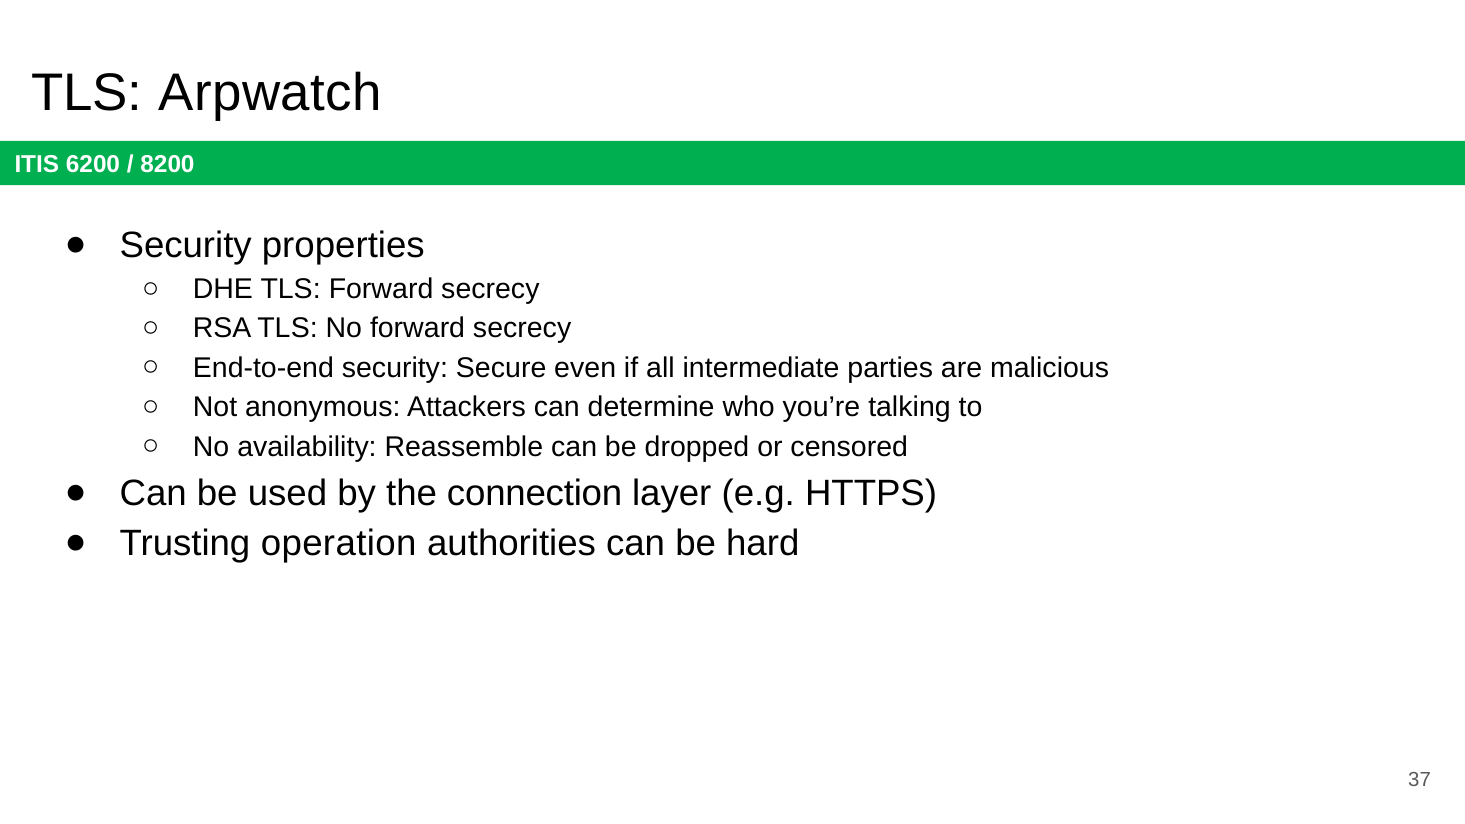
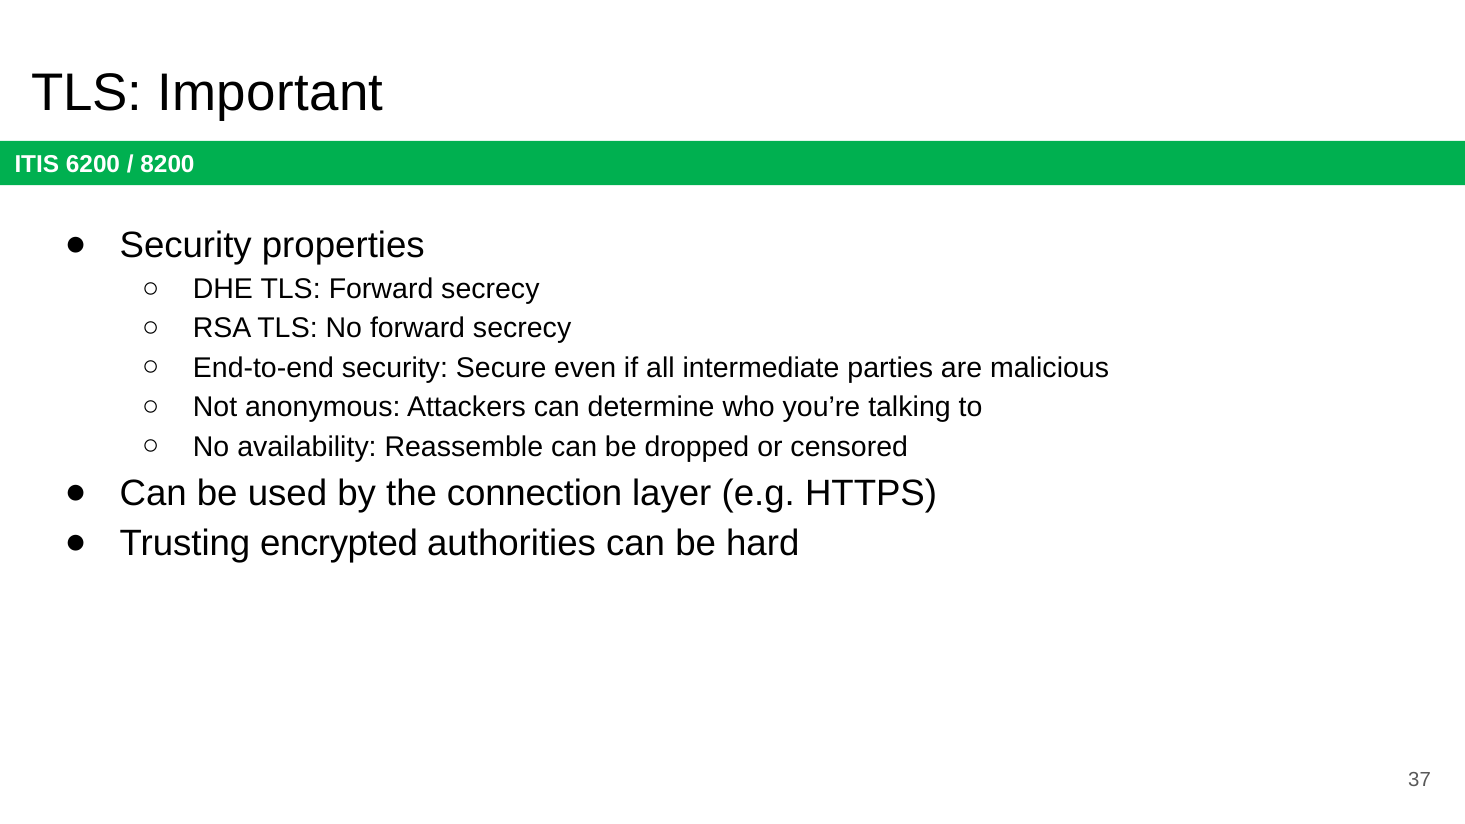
Arpwatch: Arpwatch -> Important
operation: operation -> encrypted
